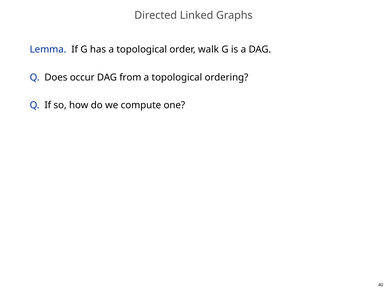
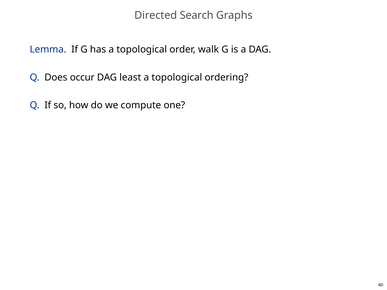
Linked: Linked -> Search
from: from -> least
